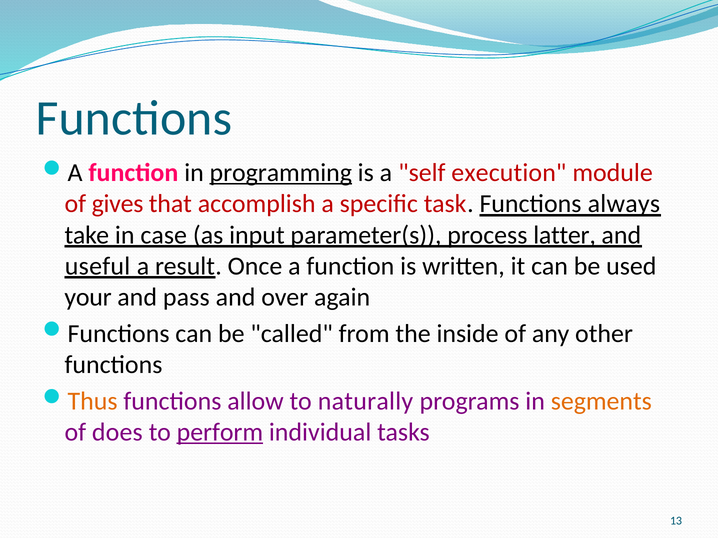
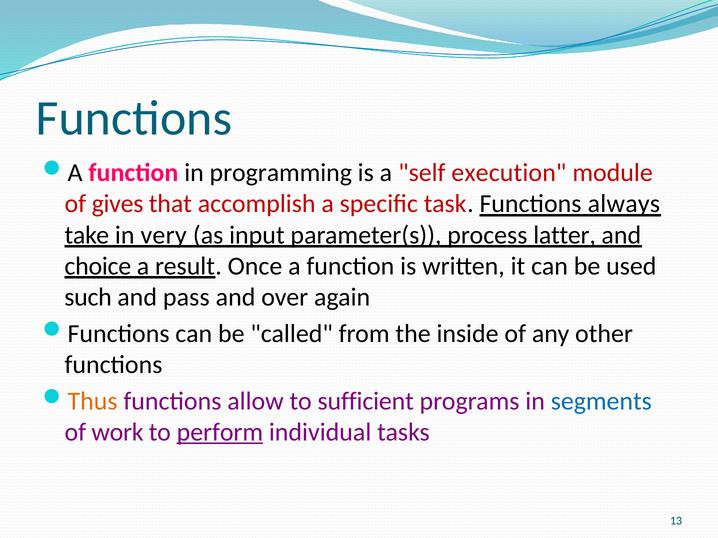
programming underline: present -> none
case: case -> very
useful: useful -> choice
your: your -> such
naturally: naturally -> sufficient
segments colour: orange -> blue
does: does -> work
